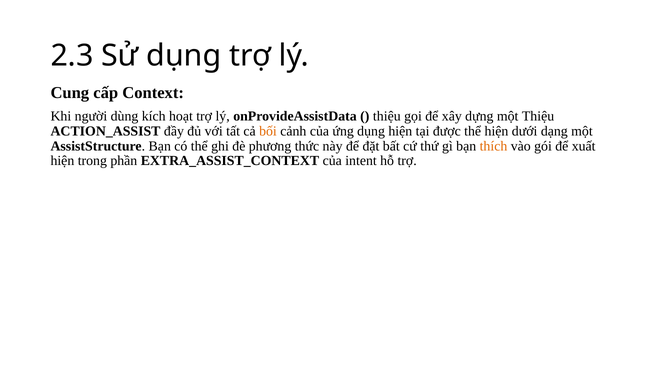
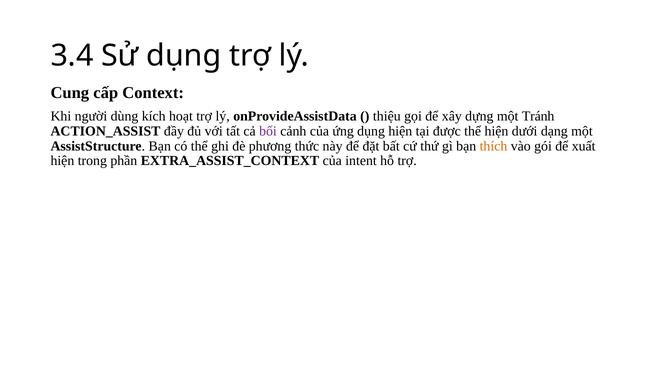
2.3: 2.3 -> 3.4
một Thiệu: Thiệu -> Tránh
bối colour: orange -> purple
